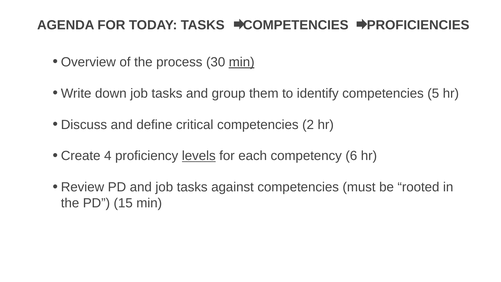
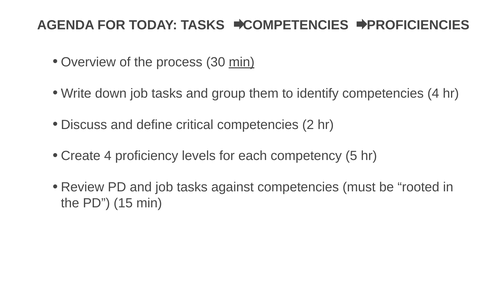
competencies 5: 5 -> 4
levels underline: present -> none
6: 6 -> 5
